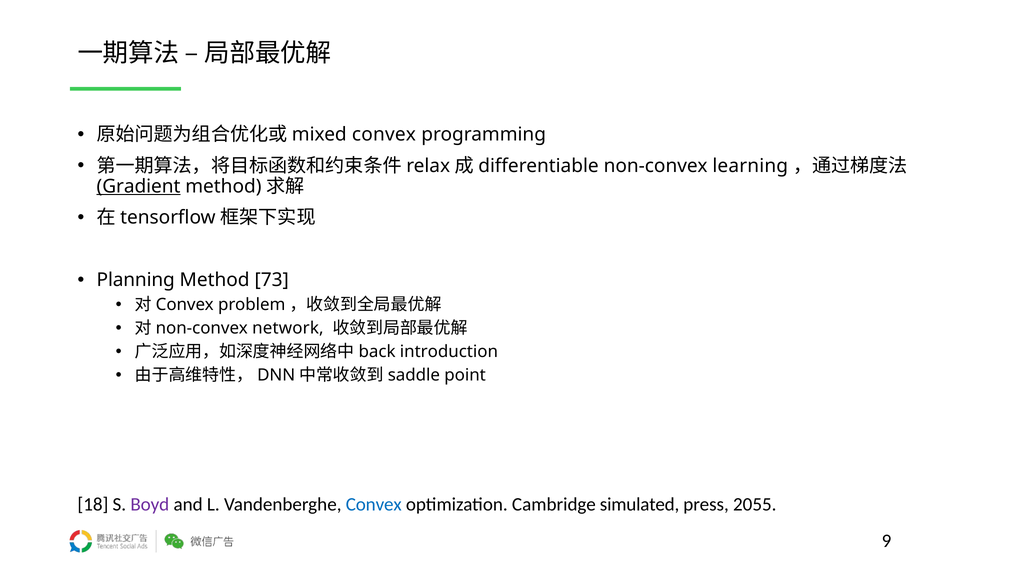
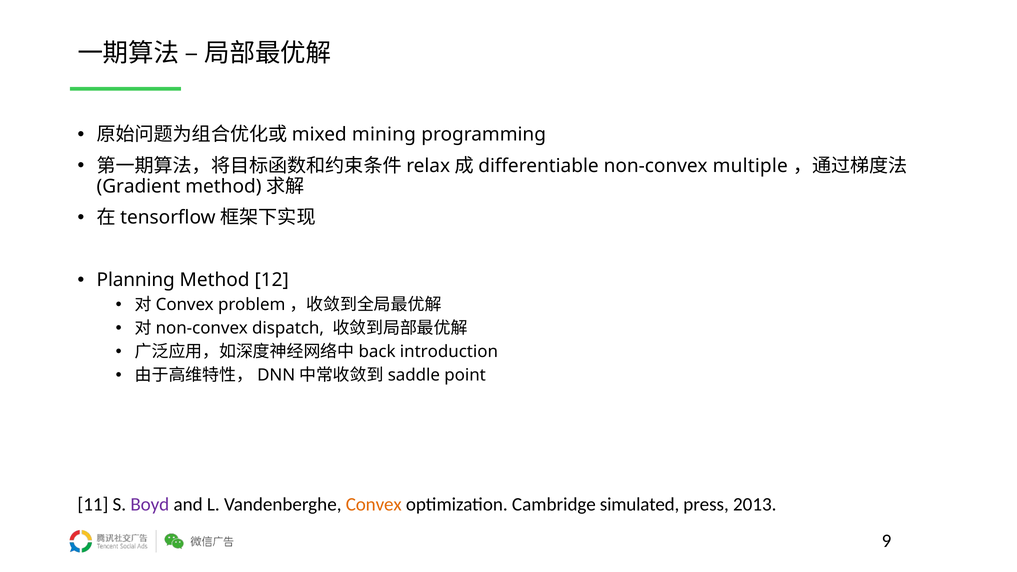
convex at (384, 135): convex -> mining
learning: learning -> multiple
Gradient underline: present -> none
73: 73 -> 12
network: network -> dispatch
18: 18 -> 11
Convex at (374, 504) colour: blue -> orange
2055: 2055 -> 2013
